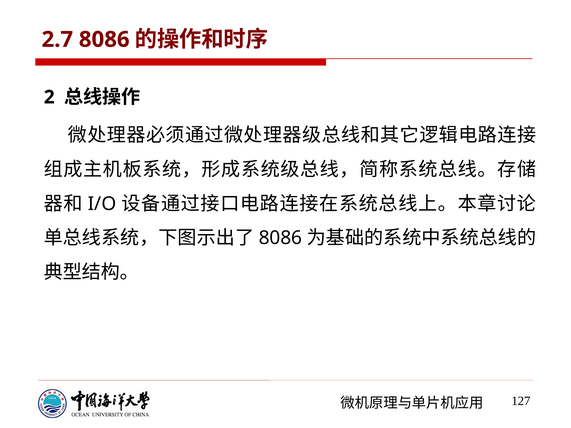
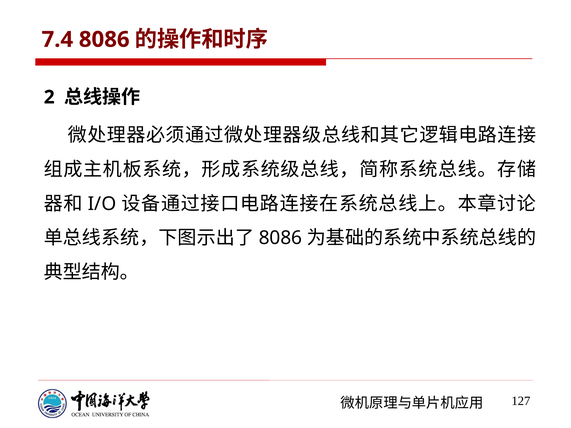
2.7: 2.7 -> 7.4
